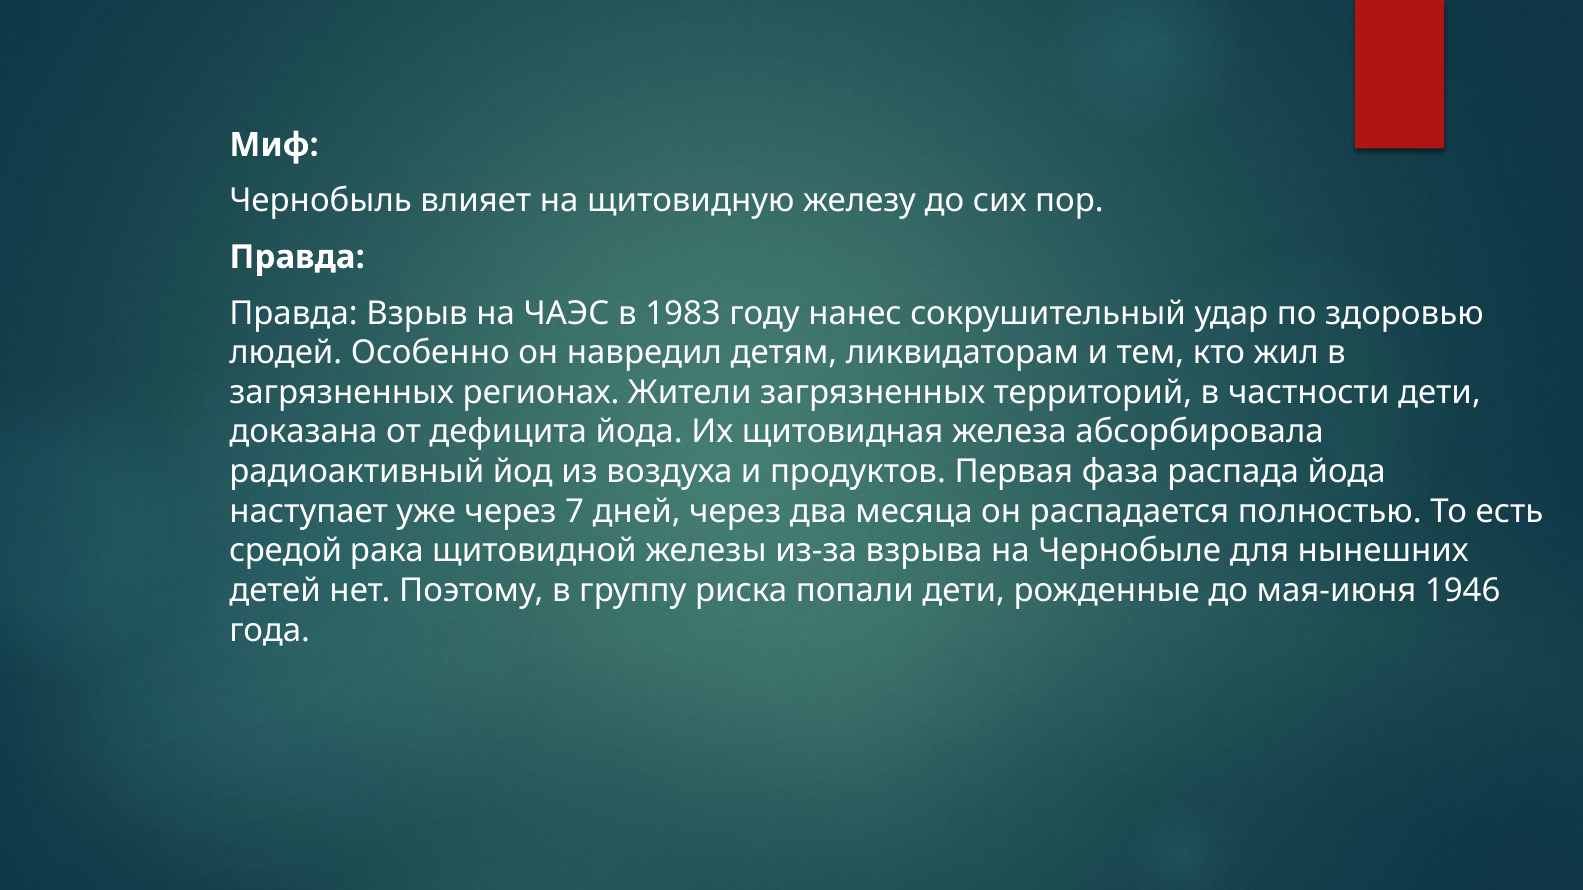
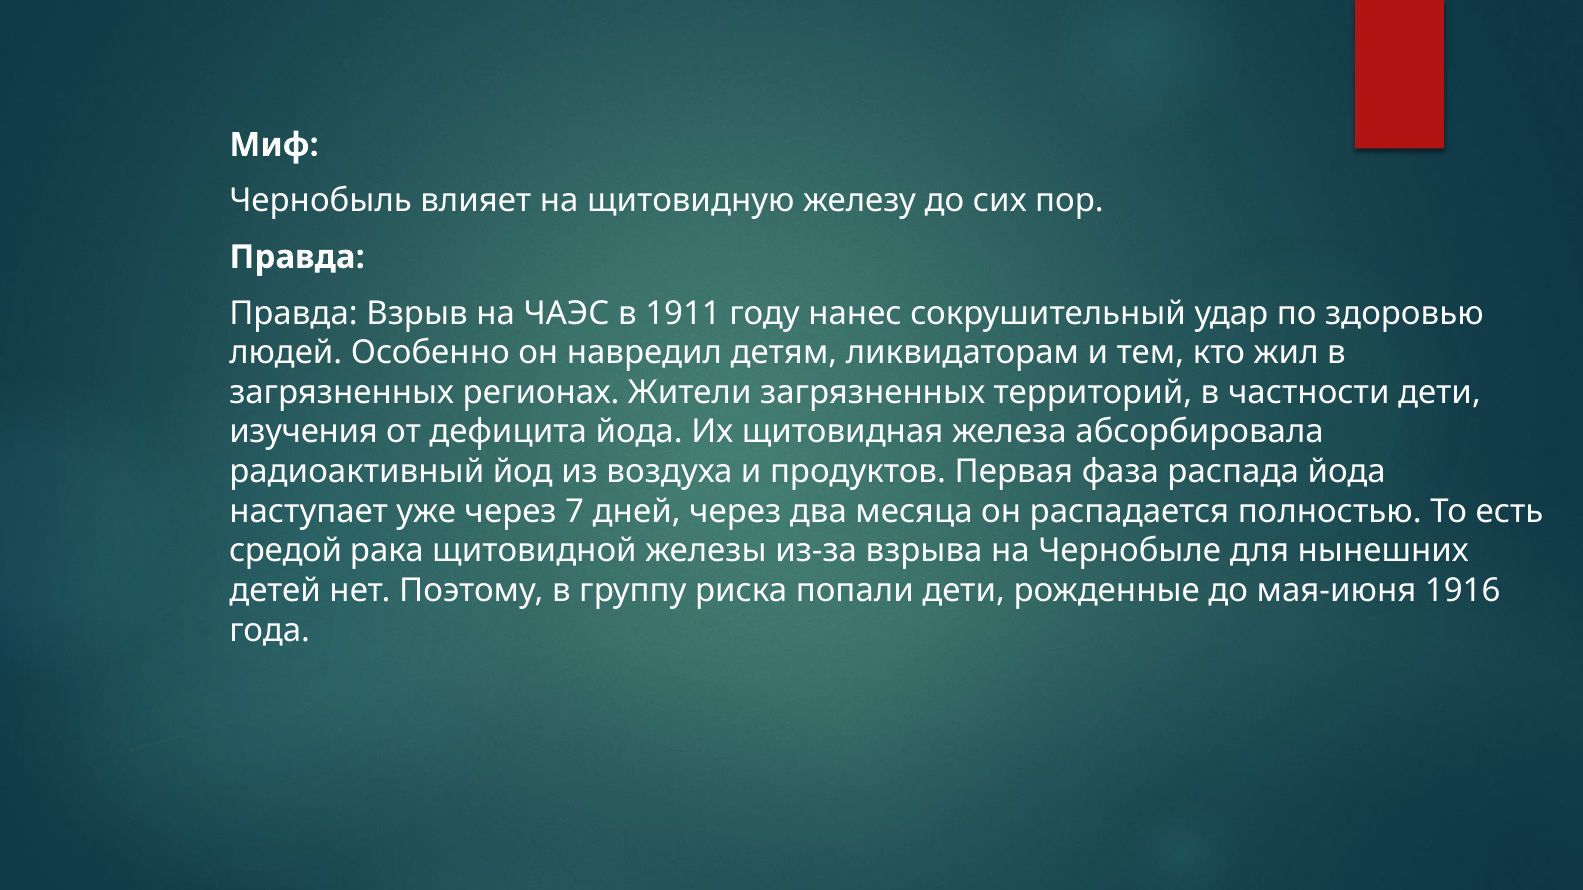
1983: 1983 -> 1911
доказана: доказана -> изучения
1946: 1946 -> 1916
